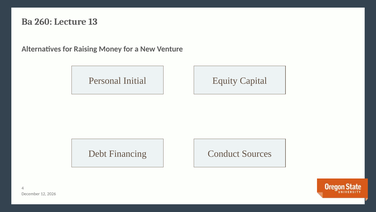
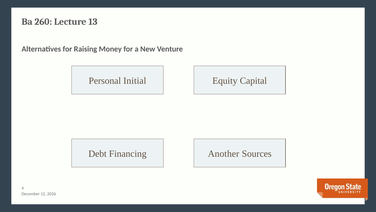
Conduct: Conduct -> Another
